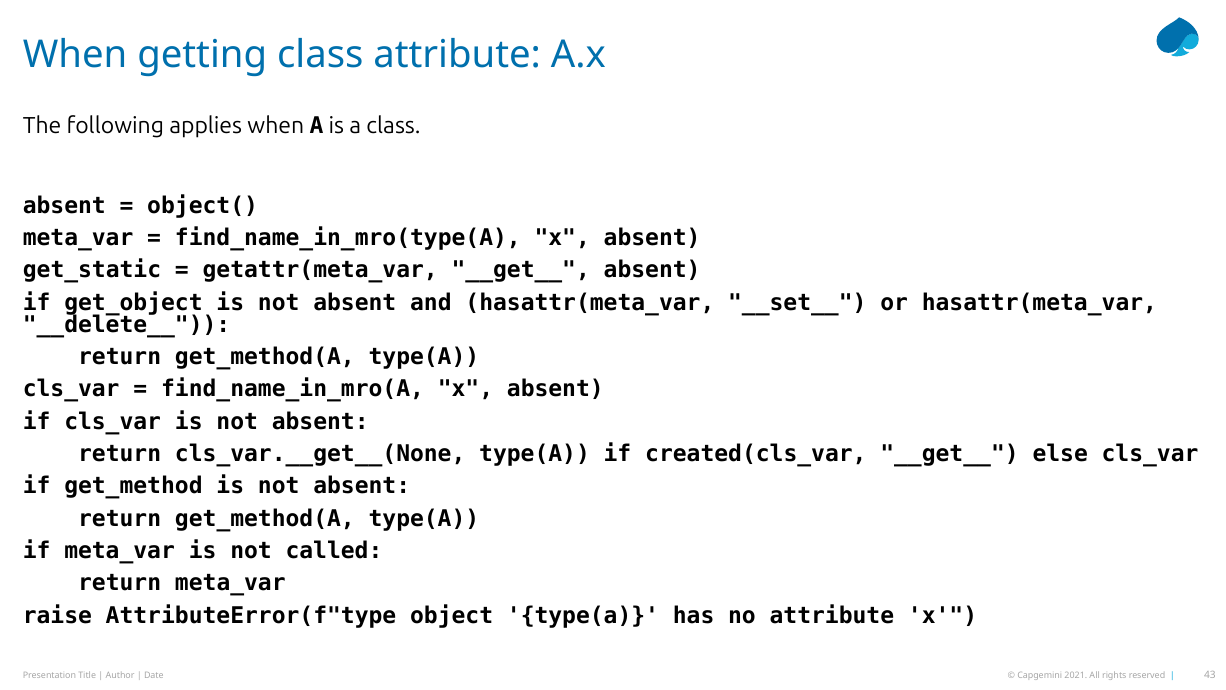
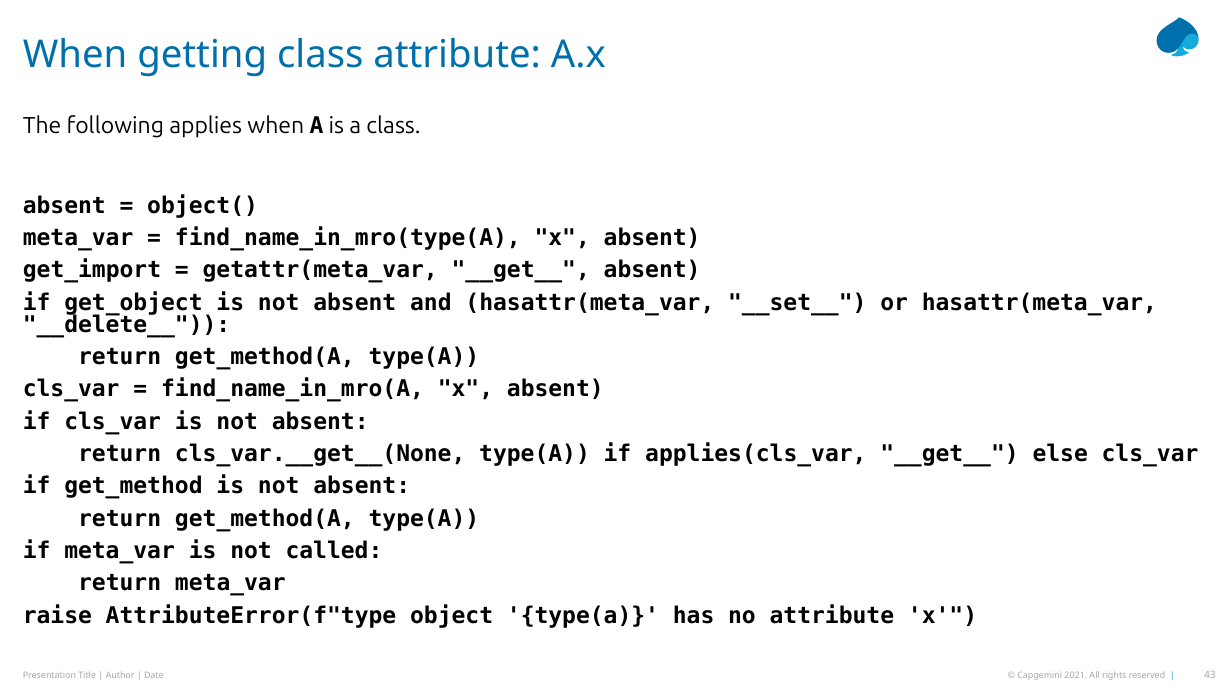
get_static: get_static -> get_import
created(cls_var: created(cls_var -> applies(cls_var
